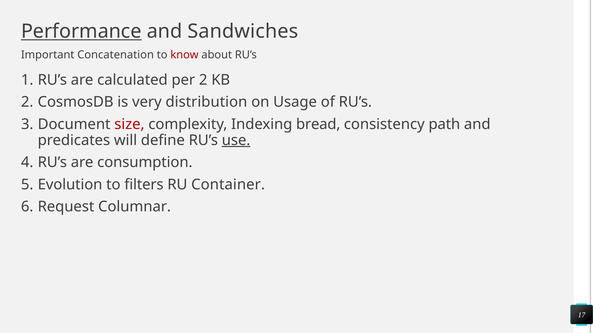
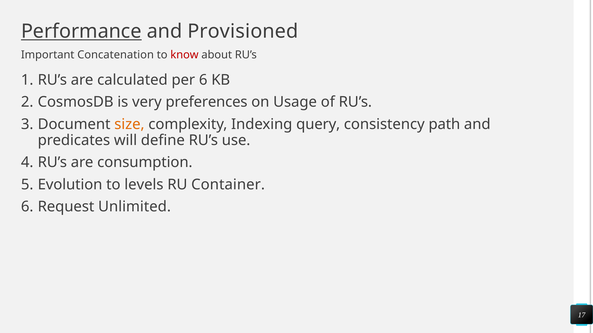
Sandwiches: Sandwiches -> Provisioned
per 2: 2 -> 6
distribution: distribution -> preferences
size colour: red -> orange
bread: bread -> query
use underline: present -> none
filters: filters -> levels
Columnar: Columnar -> Unlimited
